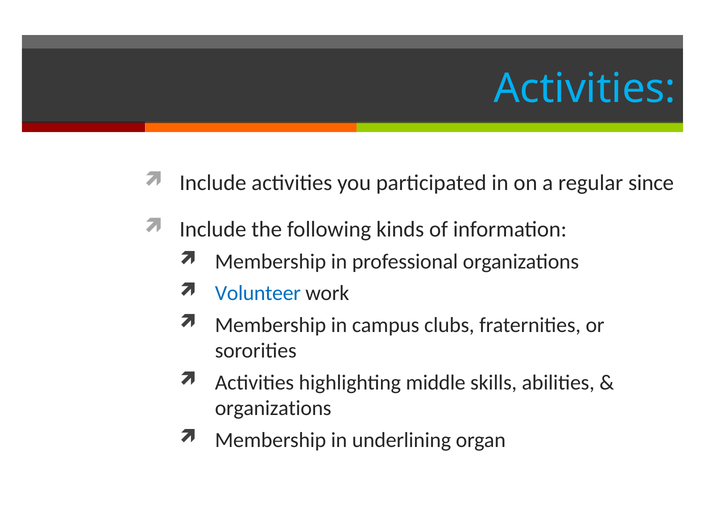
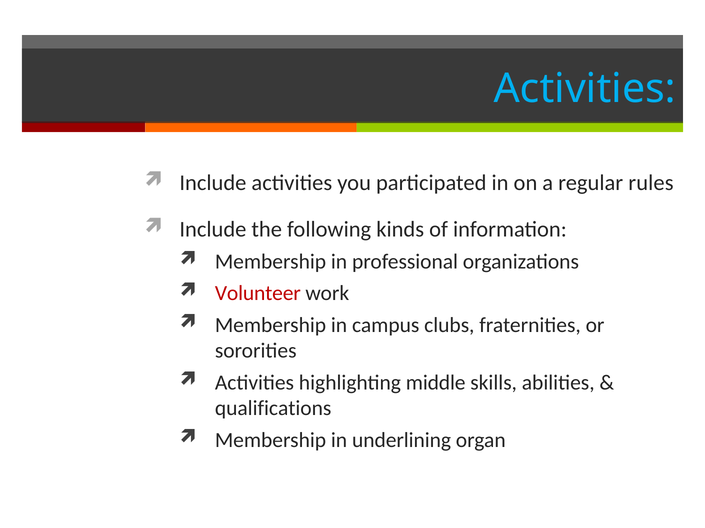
since: since -> rules
Volunteer colour: blue -> red
organizations at (273, 409): organizations -> qualifications
